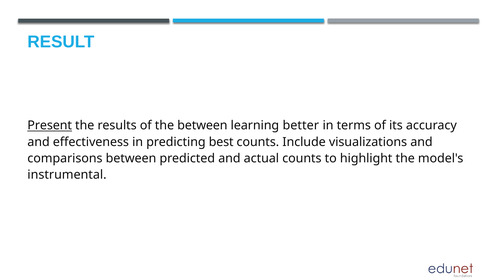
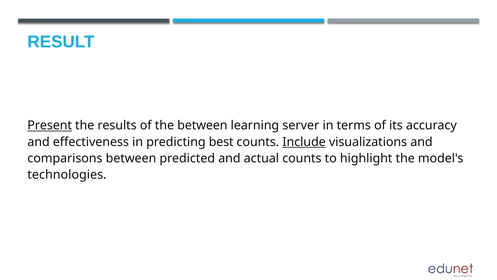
better: better -> server
Include underline: none -> present
instrumental: instrumental -> technologies
